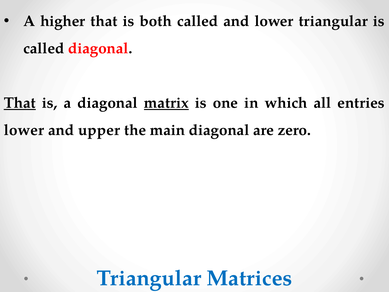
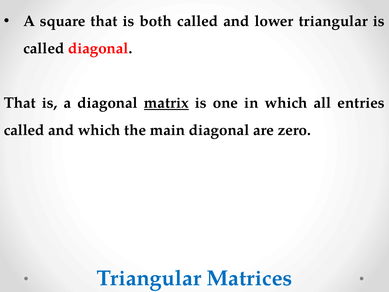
higher: higher -> square
That at (20, 103) underline: present -> none
lower at (24, 130): lower -> called
and upper: upper -> which
